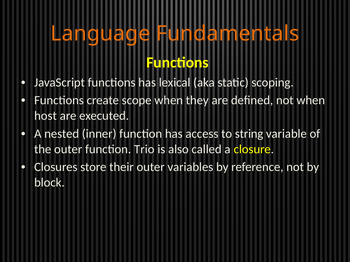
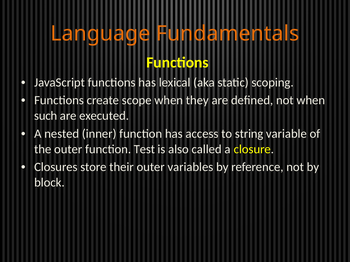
host: host -> such
Trio: Trio -> Test
